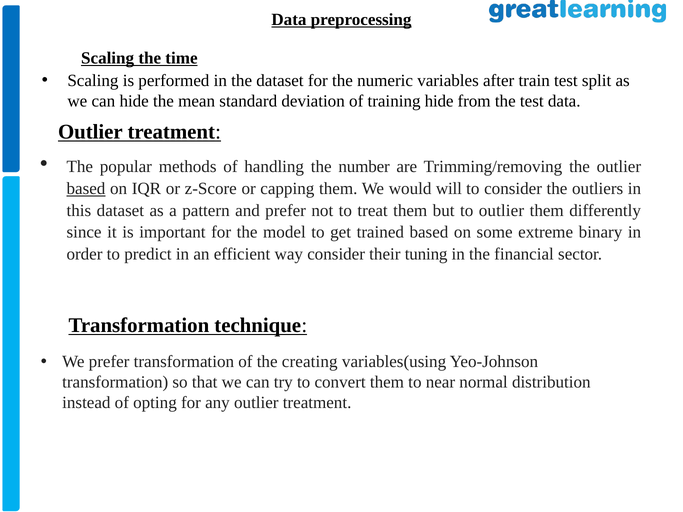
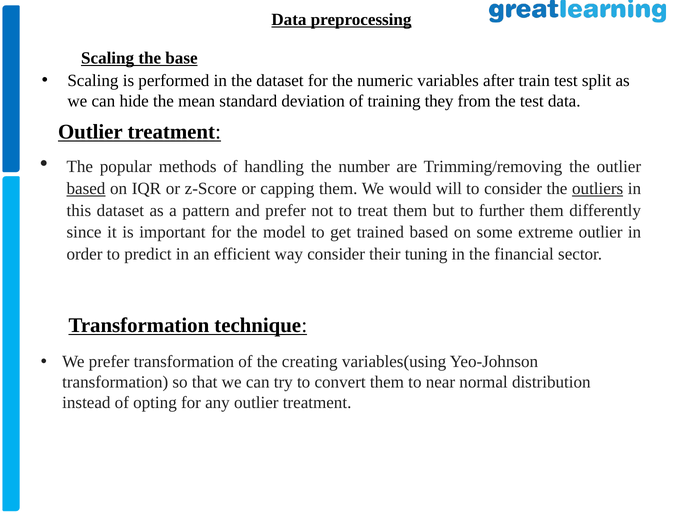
time: time -> base
training hide: hide -> they
outliers underline: none -> present
to outlier: outlier -> further
extreme binary: binary -> outlier
